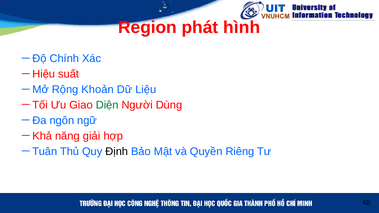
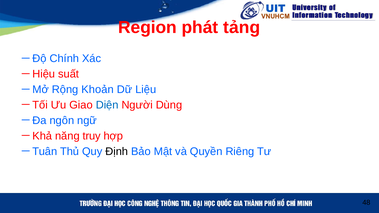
hình: hình -> tảng
Diện colour: green -> blue
giải: giải -> truy
